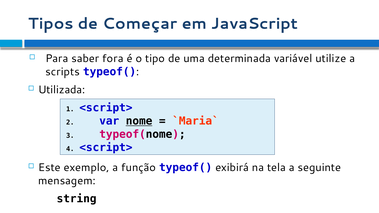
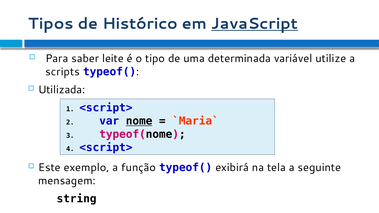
Começar: Começar -> Histórico
JavaScript underline: none -> present
fora: fora -> leite
